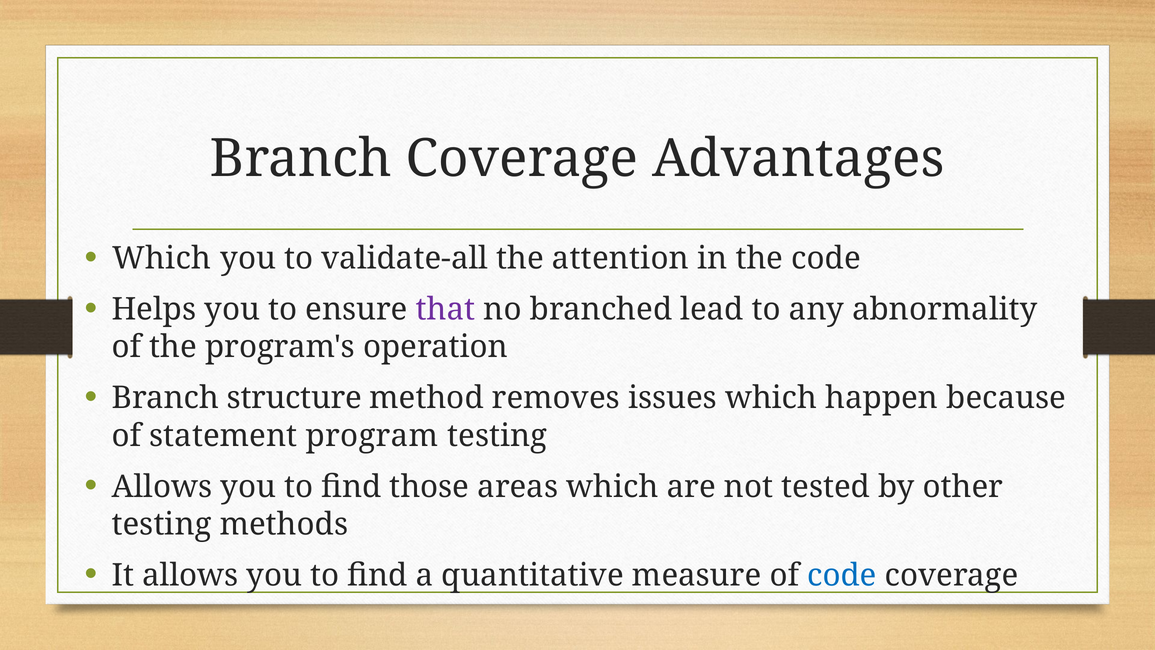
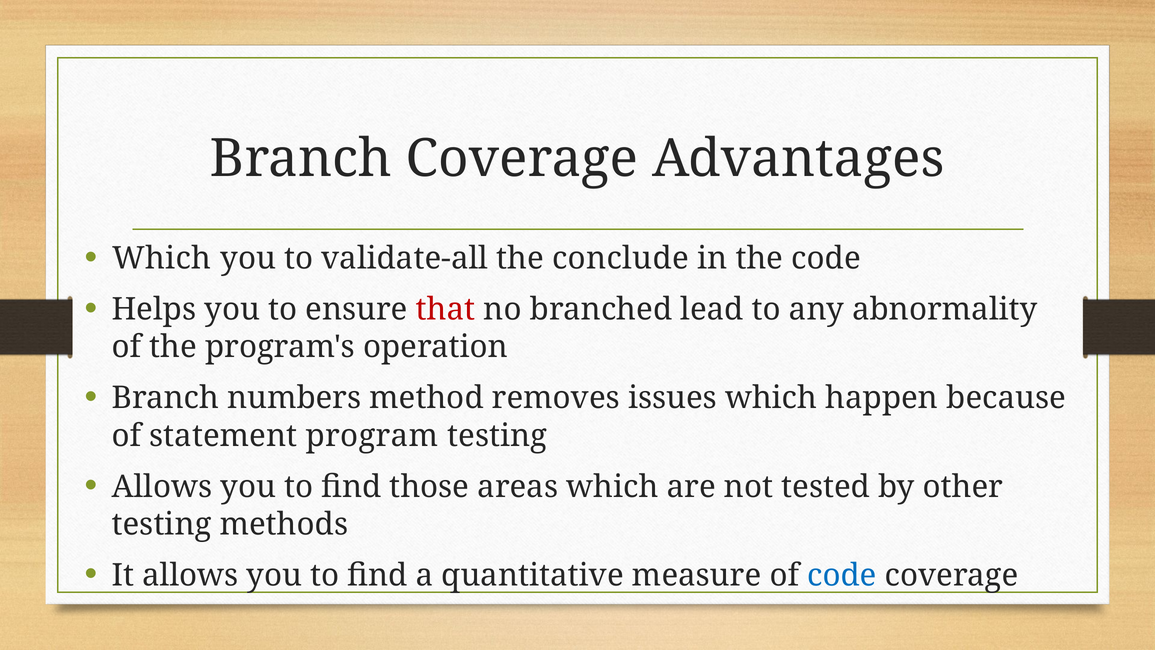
attention: attention -> conclude
that colour: purple -> red
structure: structure -> numbers
